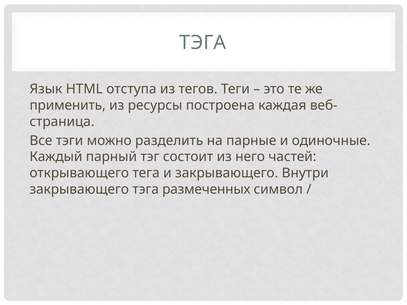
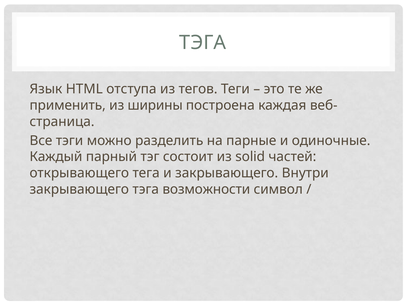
ресурсы: ресурсы -> ширины
него: него -> solid
размеченных: размеченных -> возможности
